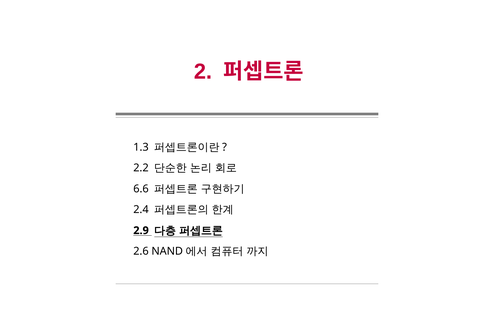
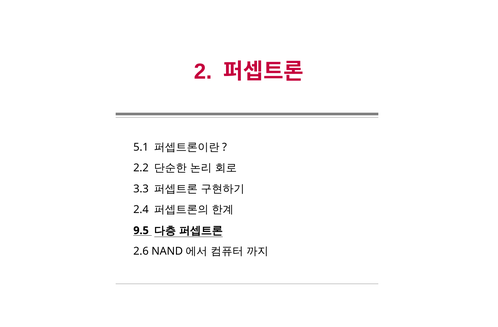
1.3: 1.3 -> 5.1
6.6: 6.6 -> 3.3
2.9: 2.9 -> 9.5
